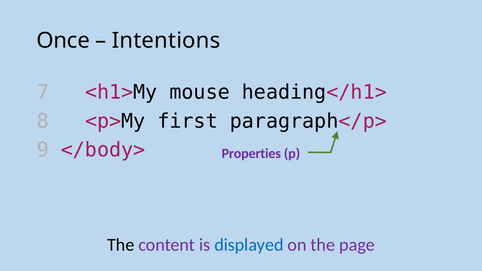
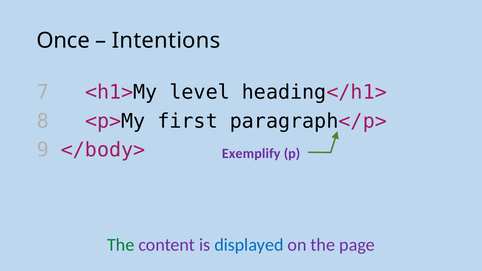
mouse: mouse -> level
Properties: Properties -> Exemplify
The at (121, 245) colour: black -> green
